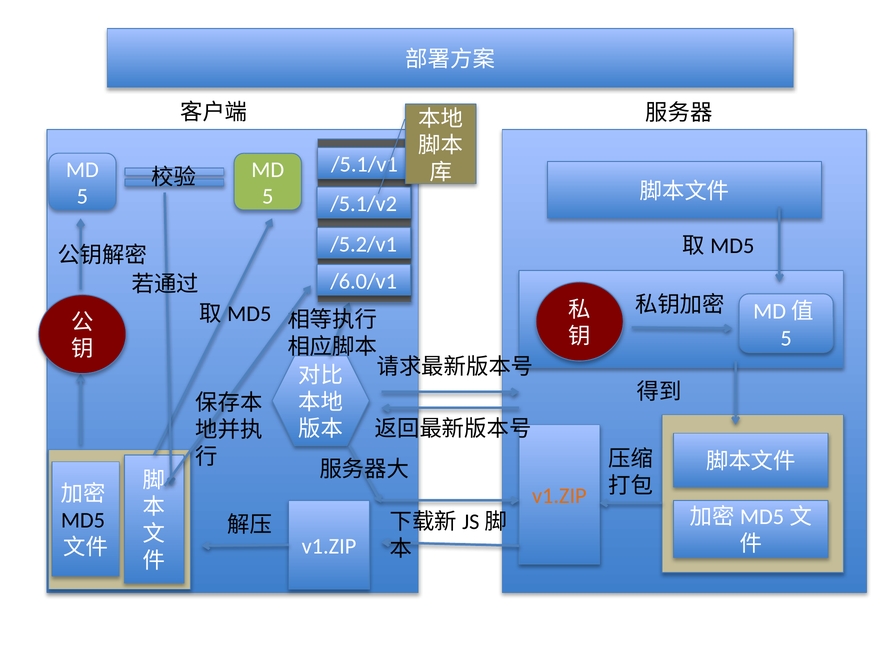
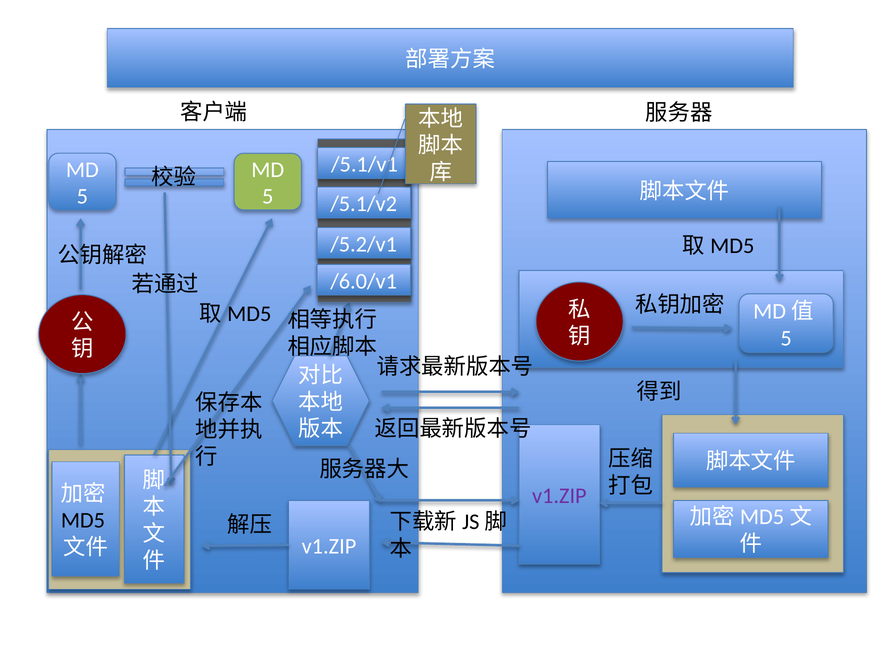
v1.ZIP at (559, 496) colour: orange -> purple
